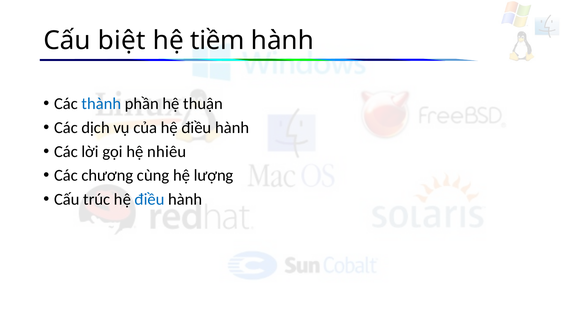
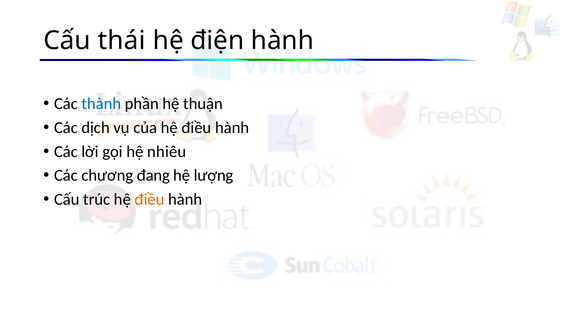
biệt: biệt -> thái
tiềm: tiềm -> điện
cùng: cùng -> đang
điều at (150, 199) colour: blue -> orange
